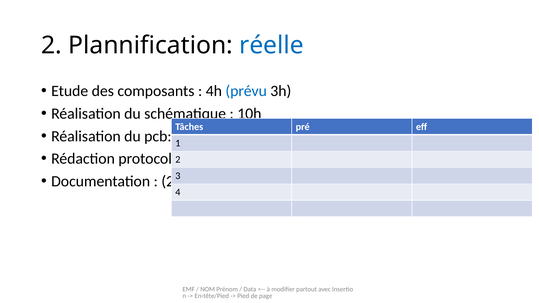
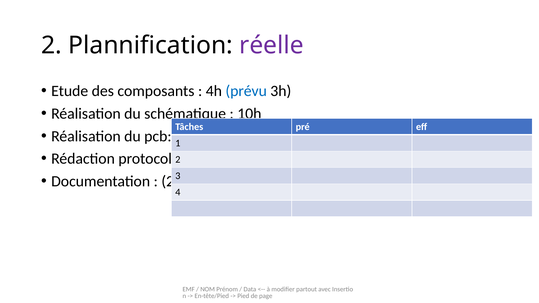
réelle colour: blue -> purple
